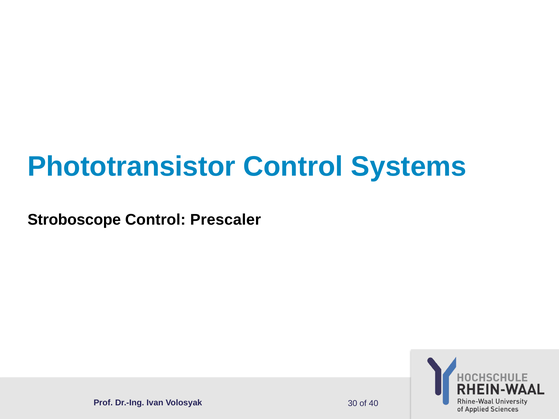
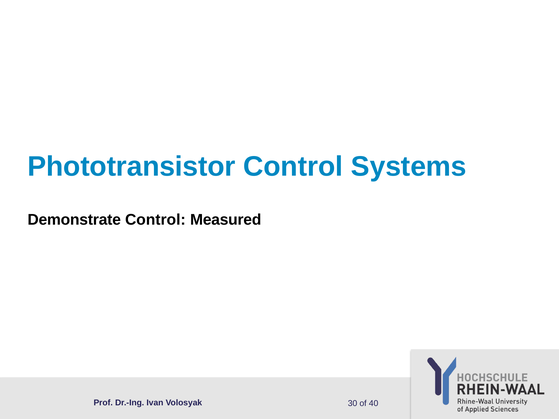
Stroboscope: Stroboscope -> Demonstrate
Prescaler: Prescaler -> Measured
